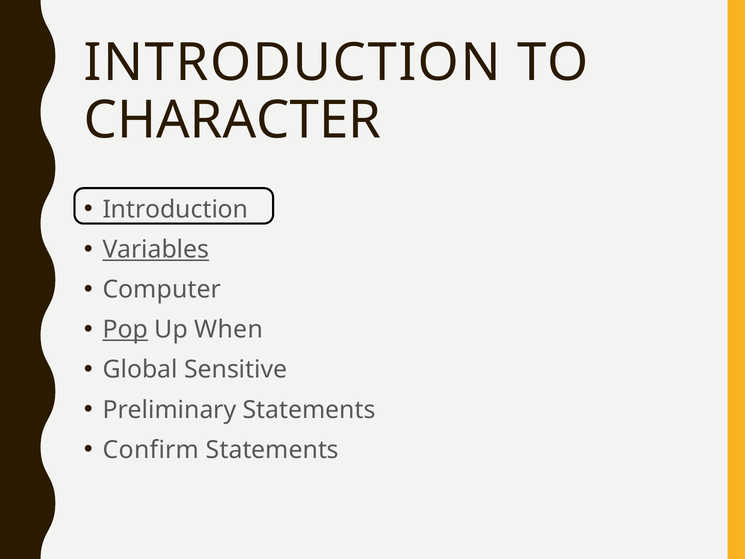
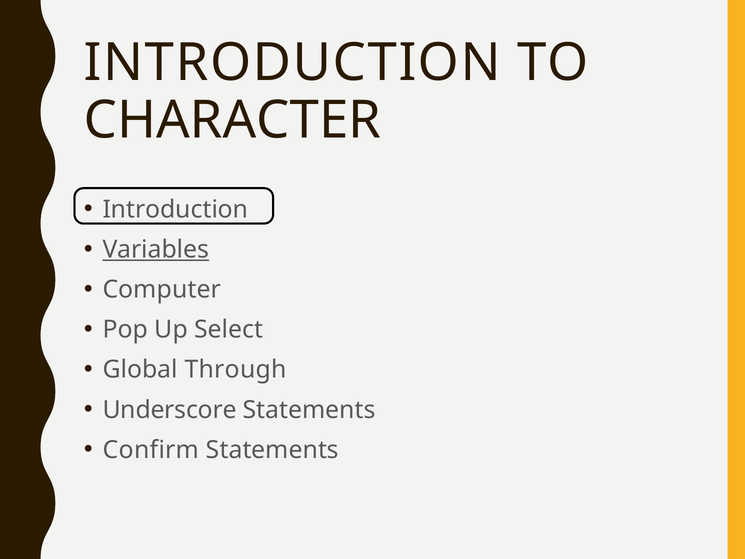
Pop underline: present -> none
When: When -> Select
Sensitive: Sensitive -> Through
Preliminary: Preliminary -> Underscore
